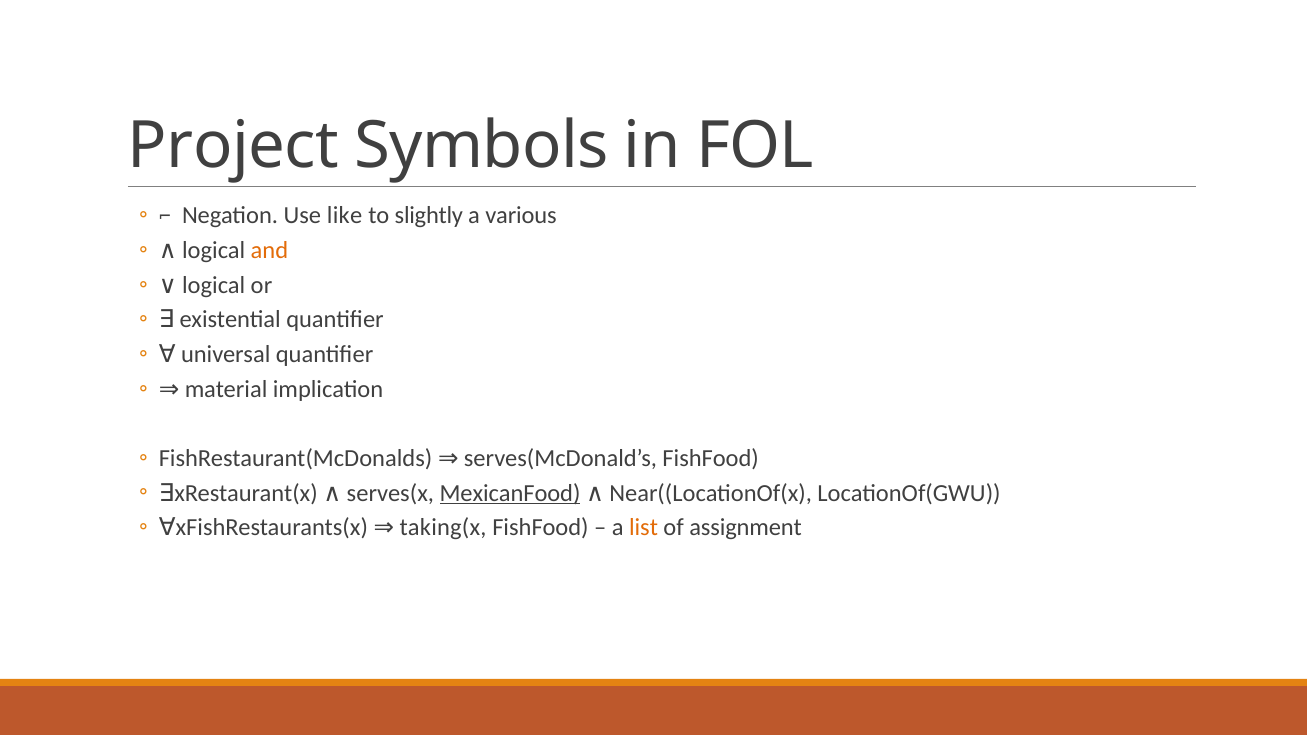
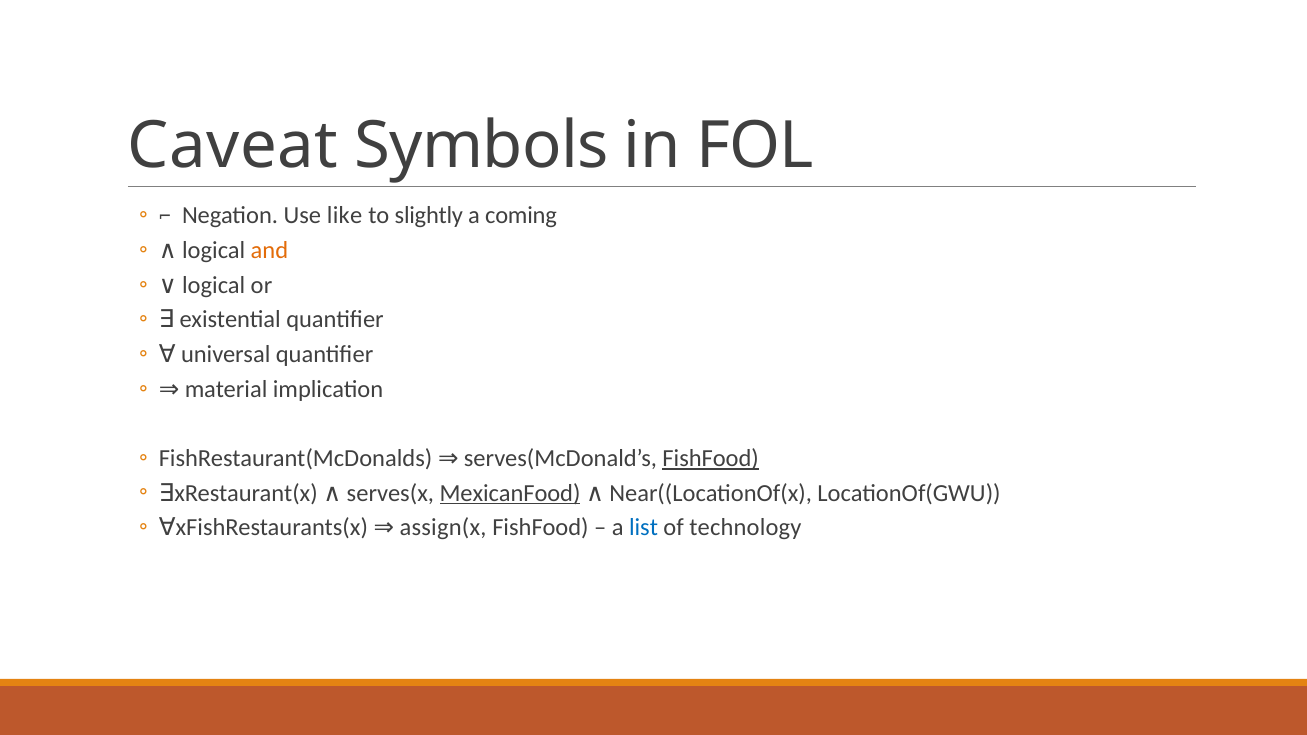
Project: Project -> Caveat
various: various -> coming
FishFood at (711, 458) underline: none -> present
taking(x: taking(x -> assign(x
list colour: orange -> blue
assignment: assignment -> technology
